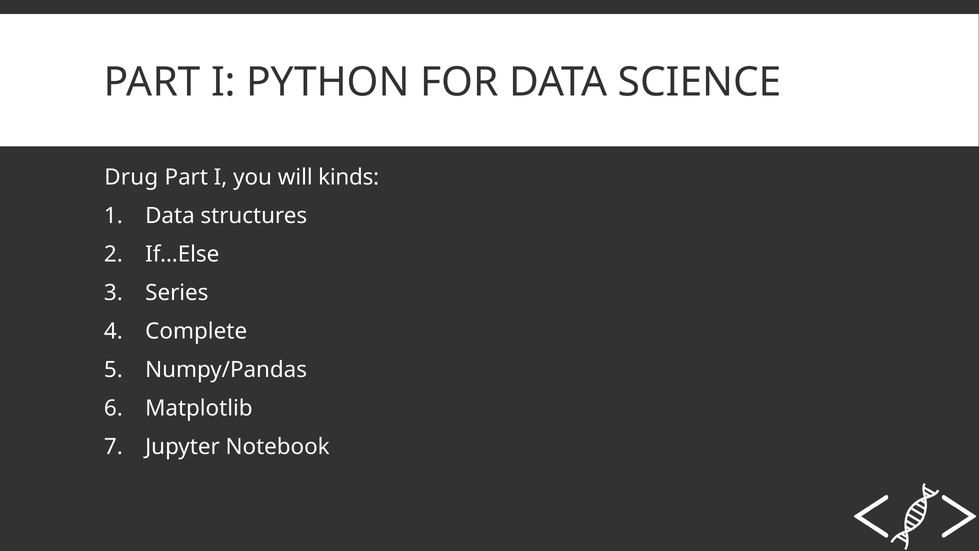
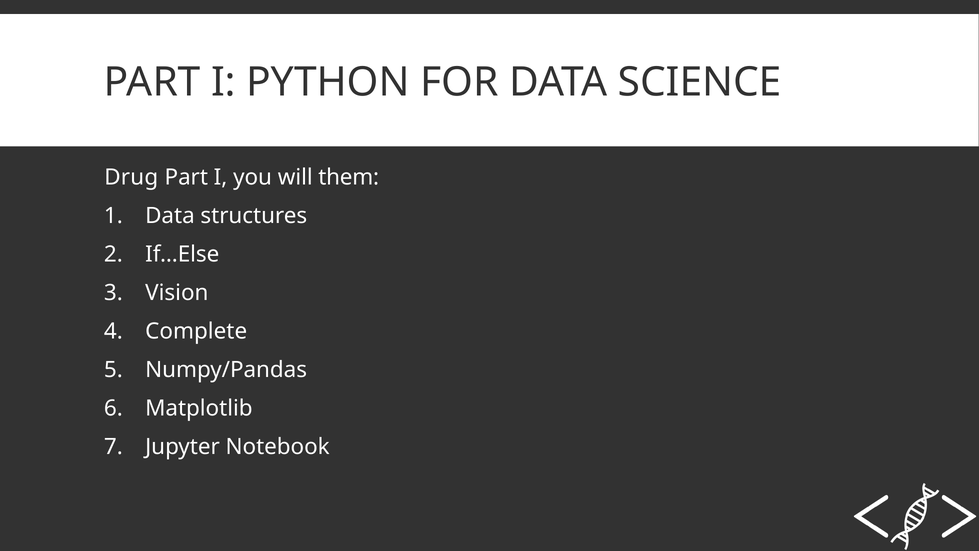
kinds: kinds -> them
Series: Series -> Vision
